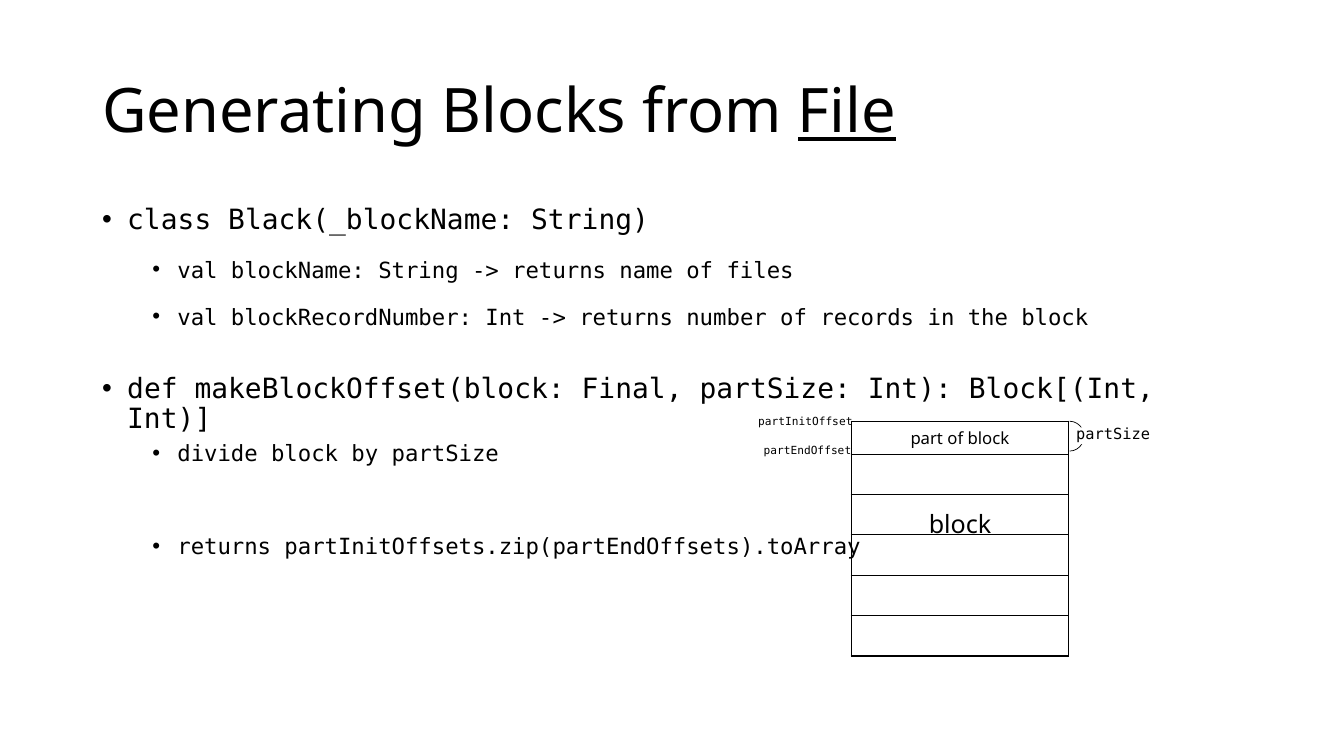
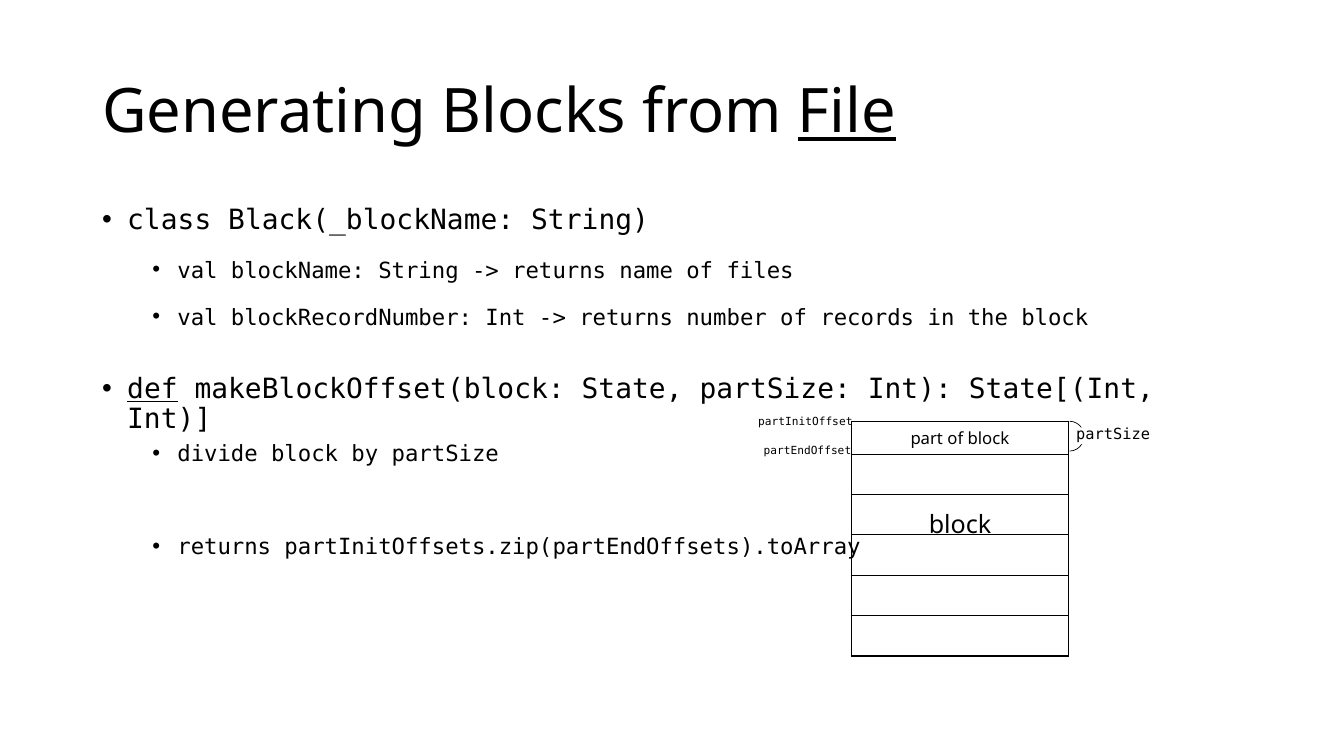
def underline: none -> present
Final: Final -> State
Block[(Int: Block[(Int -> State[(Int
